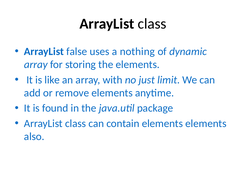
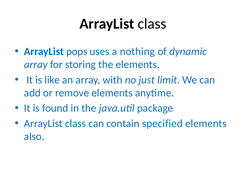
false: false -> pops
contain elements: elements -> specified
